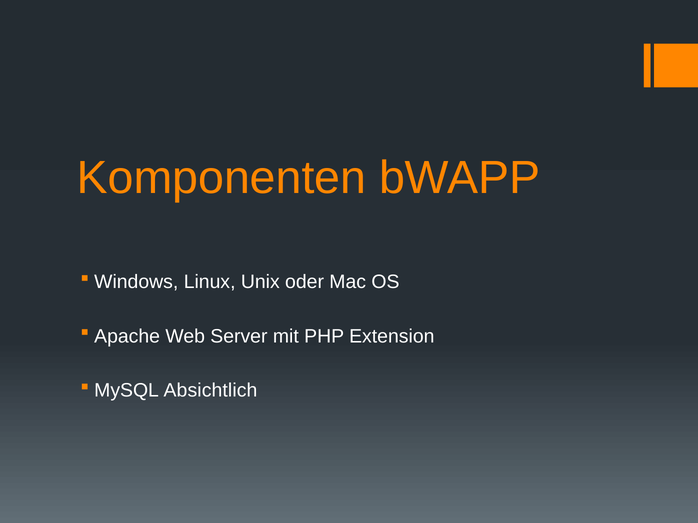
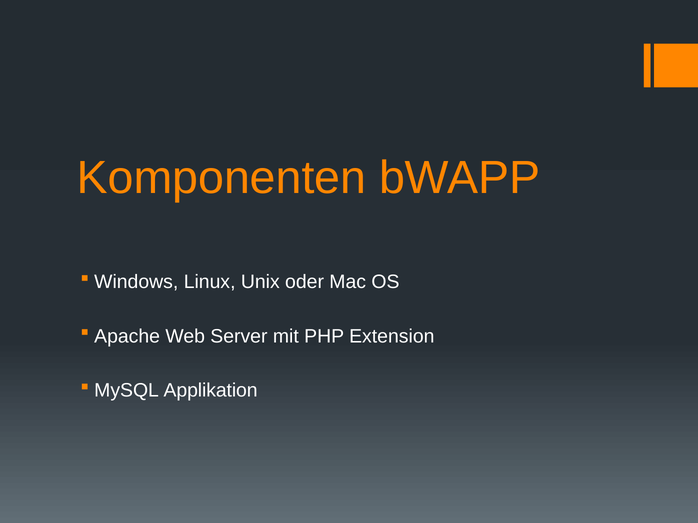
Absichtlich: Absichtlich -> Applikation
